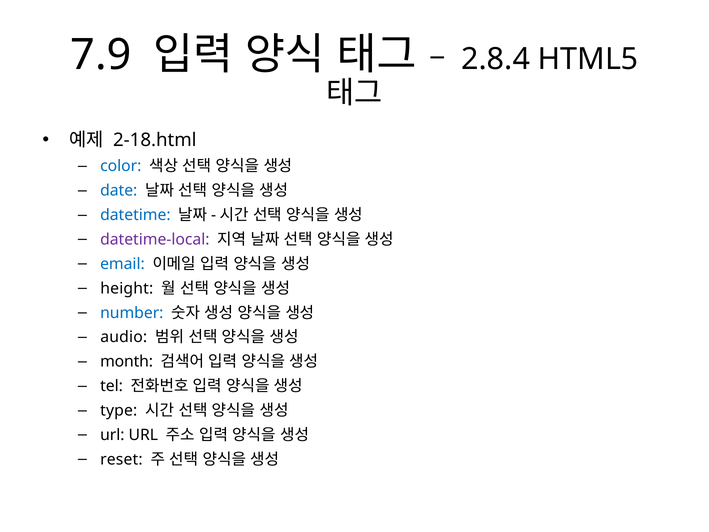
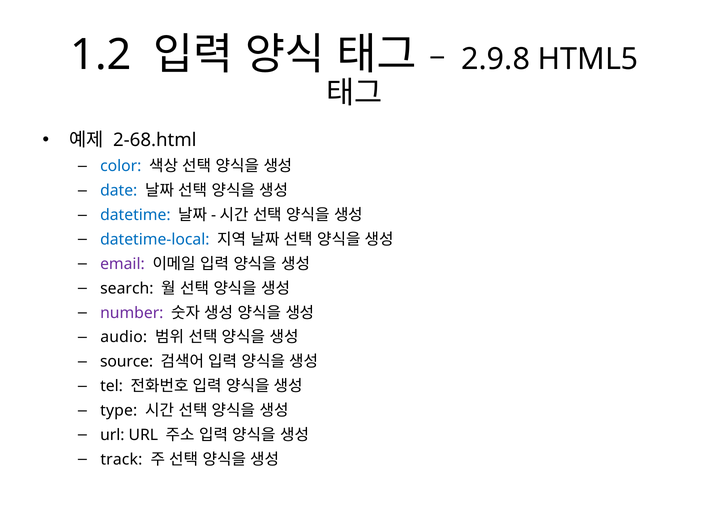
7.9: 7.9 -> 1.2
2.8.4: 2.8.4 -> 2.9.8
2-18.html: 2-18.html -> 2-68.html
datetime-local colour: purple -> blue
email colour: blue -> purple
height: height -> search
number colour: blue -> purple
month: month -> source
reset: reset -> track
